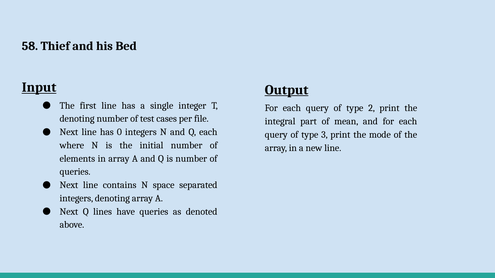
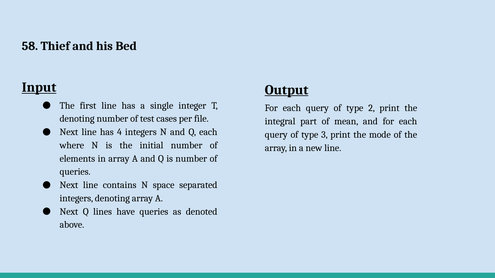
0: 0 -> 4
